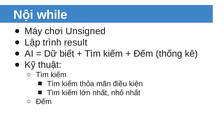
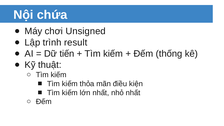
while: while -> chứa
biết: biết -> tiến
